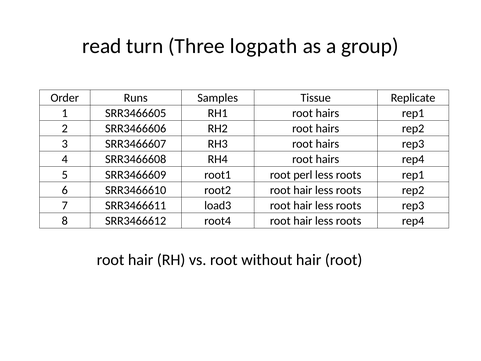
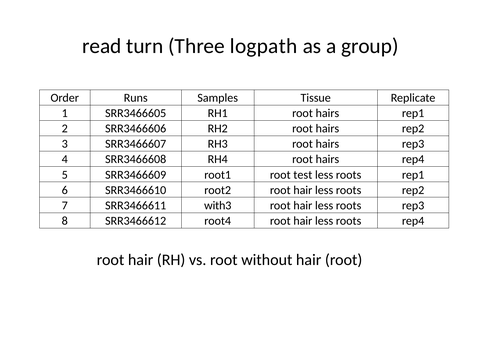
perl: perl -> test
load3: load3 -> with3
